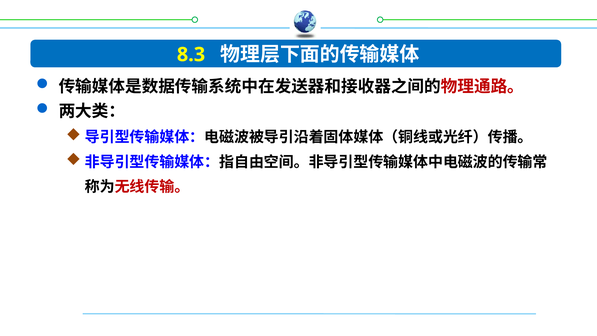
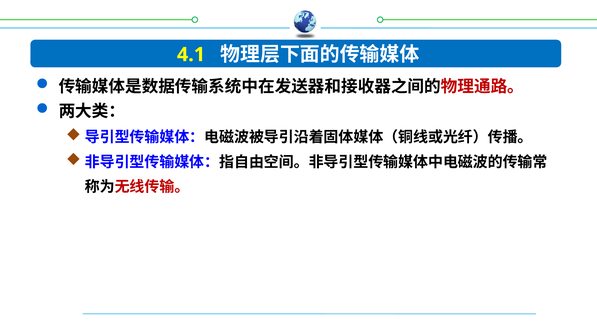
8.3: 8.3 -> 4.1
